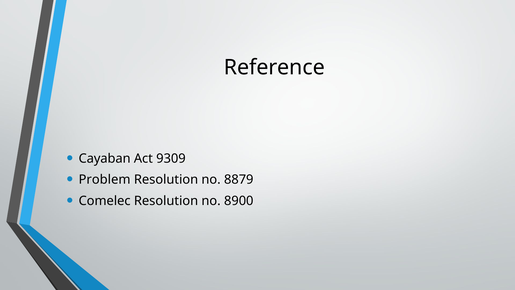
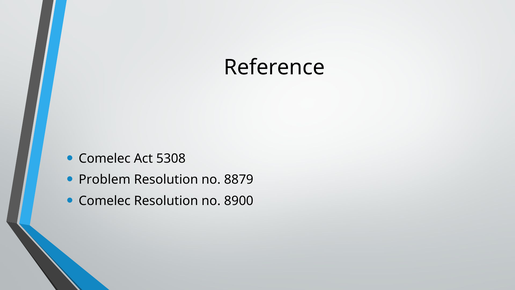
Cayaban at (105, 158): Cayaban -> Comelec
9309: 9309 -> 5308
